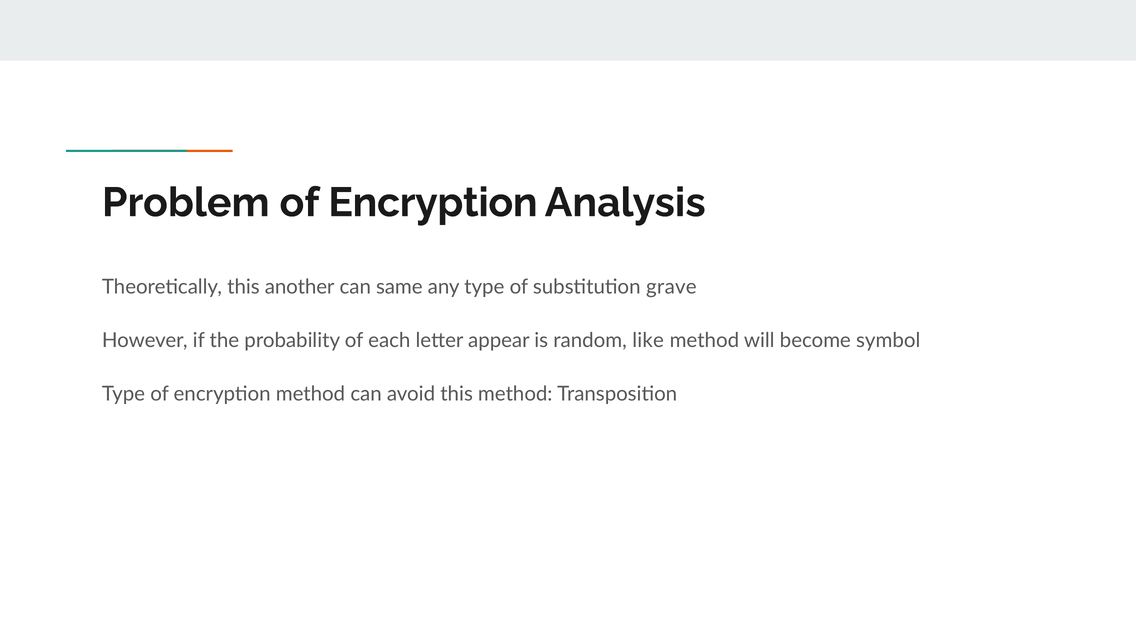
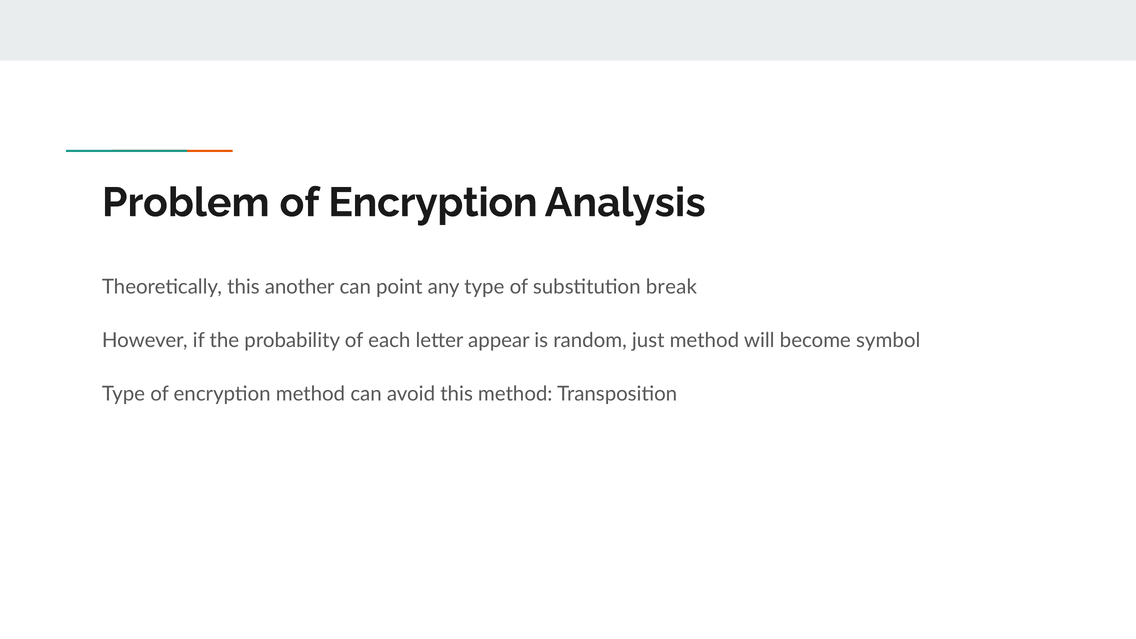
same: same -> point
grave: grave -> break
like: like -> just
